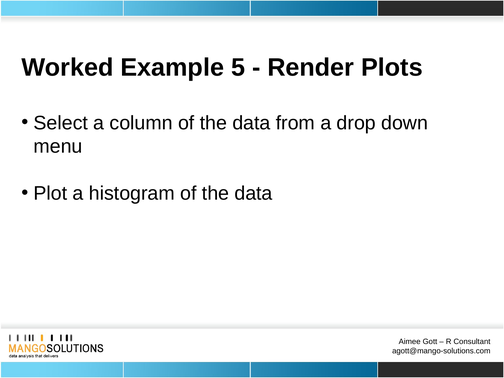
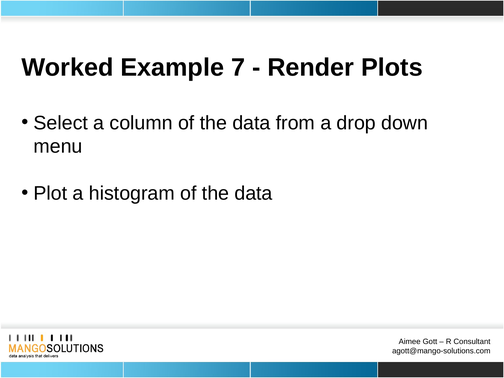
5: 5 -> 7
